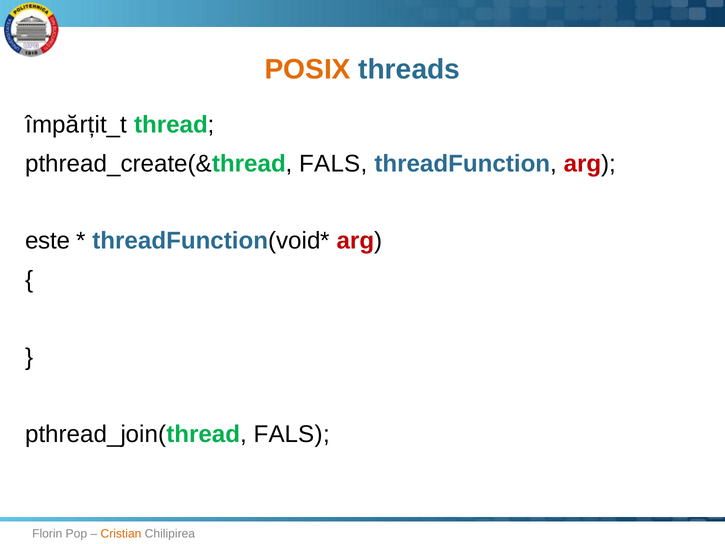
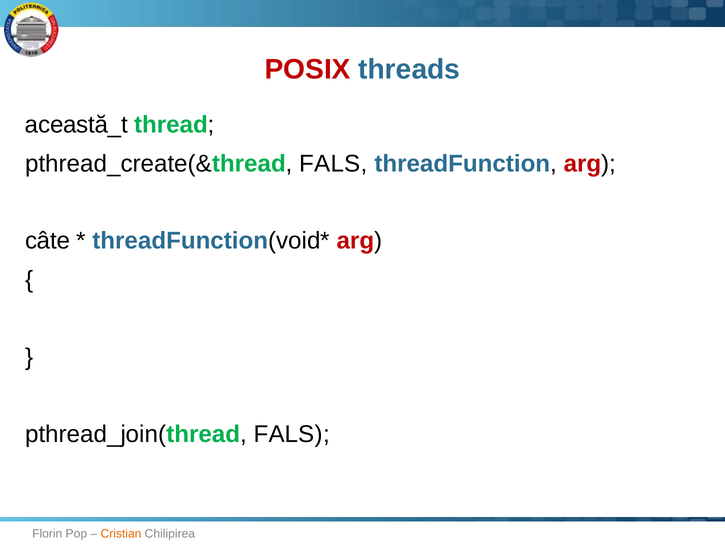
POSIX colour: orange -> red
împărțit_t: împărțit_t -> această_t
este: este -> câte
